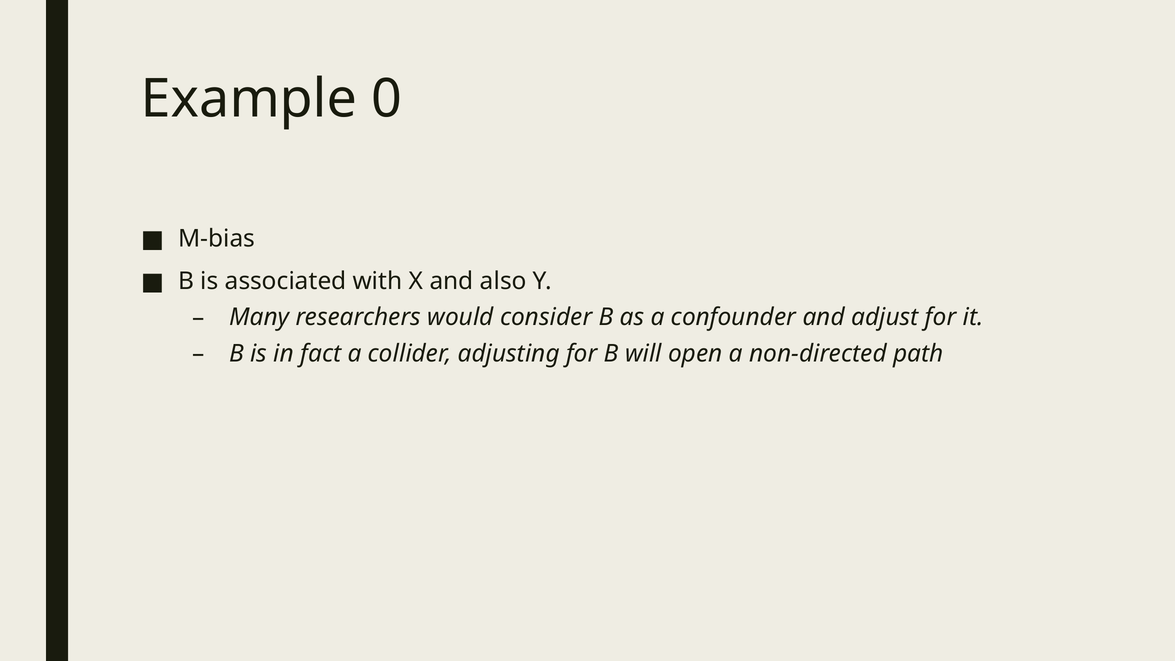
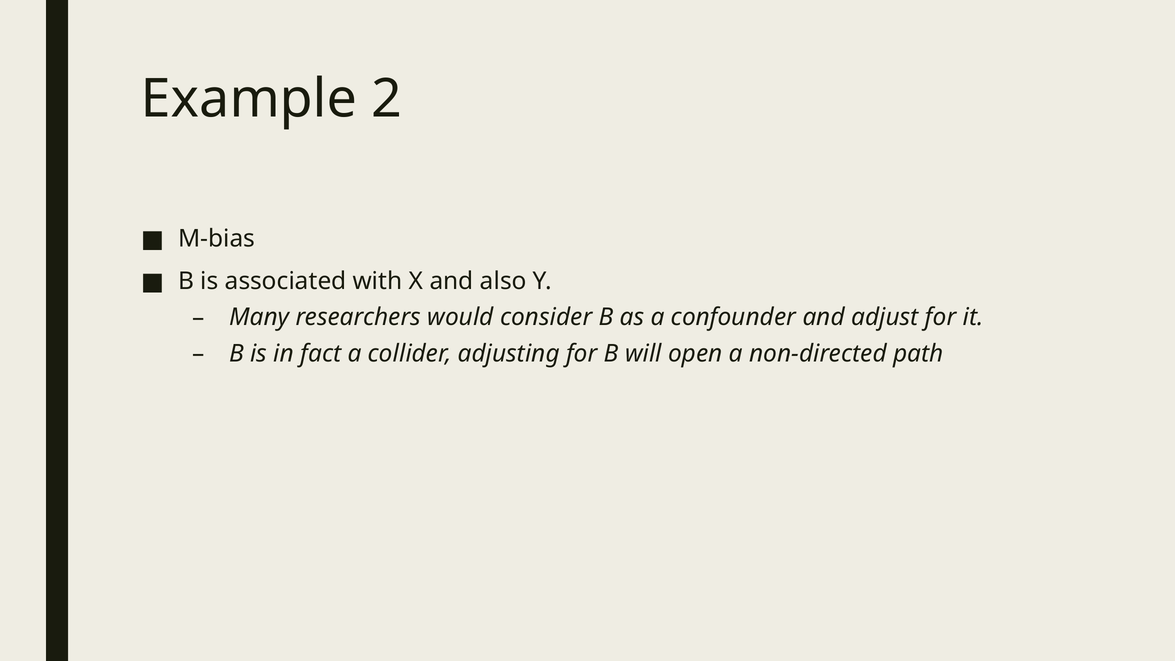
0: 0 -> 2
